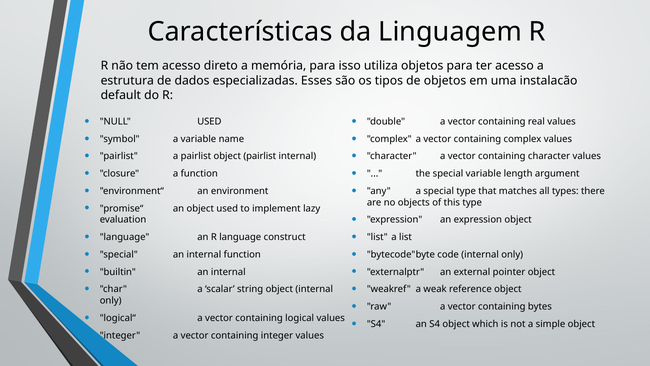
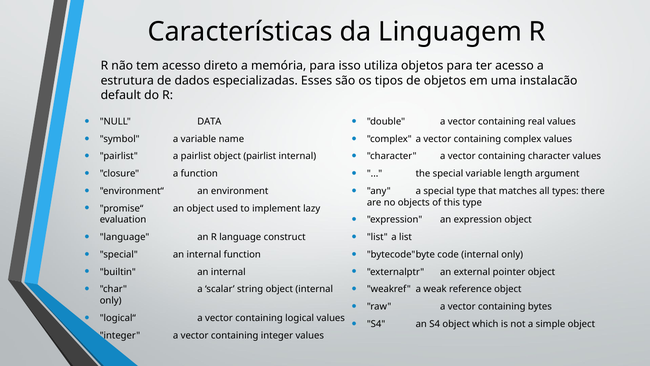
NULL USED: USED -> DATA
